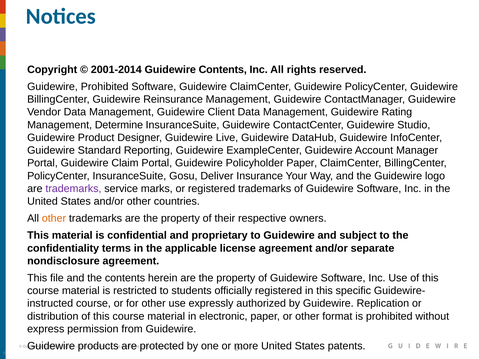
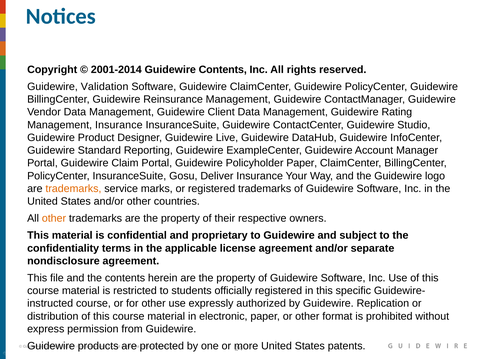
Guidewire Prohibited: Prohibited -> Validation
Management Determine: Determine -> Insurance
trademarks at (73, 189) colour: purple -> orange
